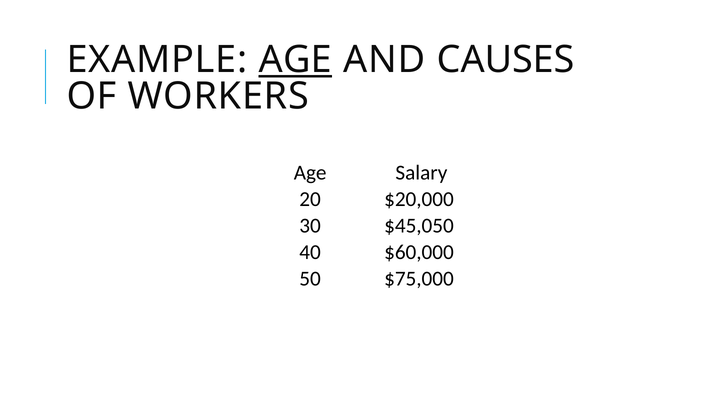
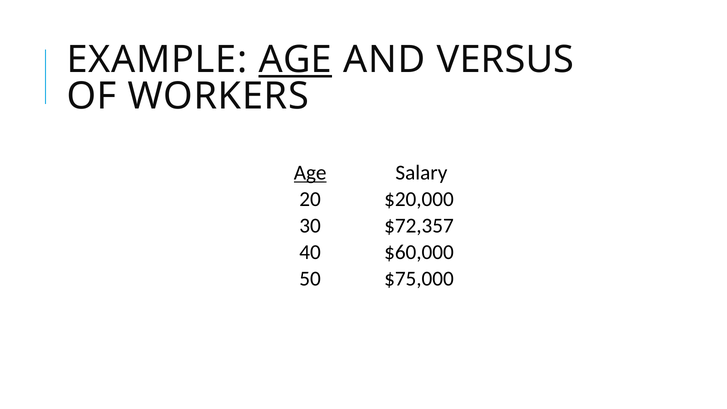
CAUSES: CAUSES -> VERSUS
Age at (310, 173) underline: none -> present
$45,050: $45,050 -> $72,357
